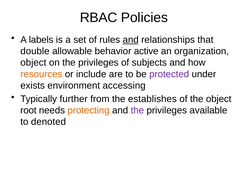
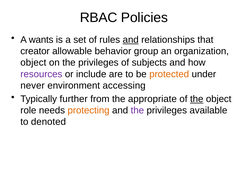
labels: labels -> wants
double: double -> creator
active: active -> group
resources colour: orange -> purple
protected colour: purple -> orange
exists: exists -> never
establishes: establishes -> appropriate
the at (197, 99) underline: none -> present
root: root -> role
